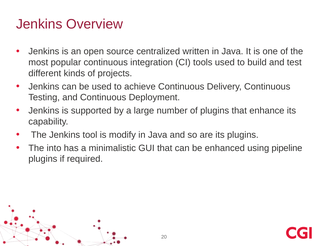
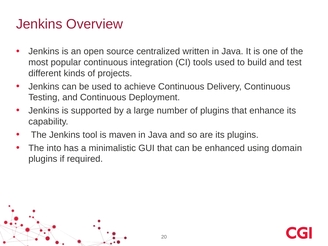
modify: modify -> maven
pipeline: pipeline -> domain
